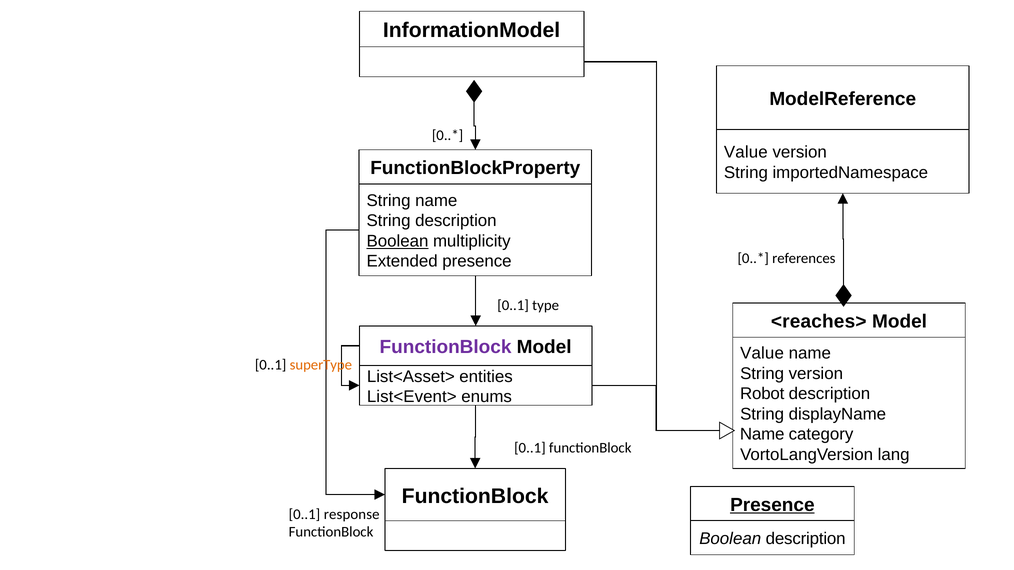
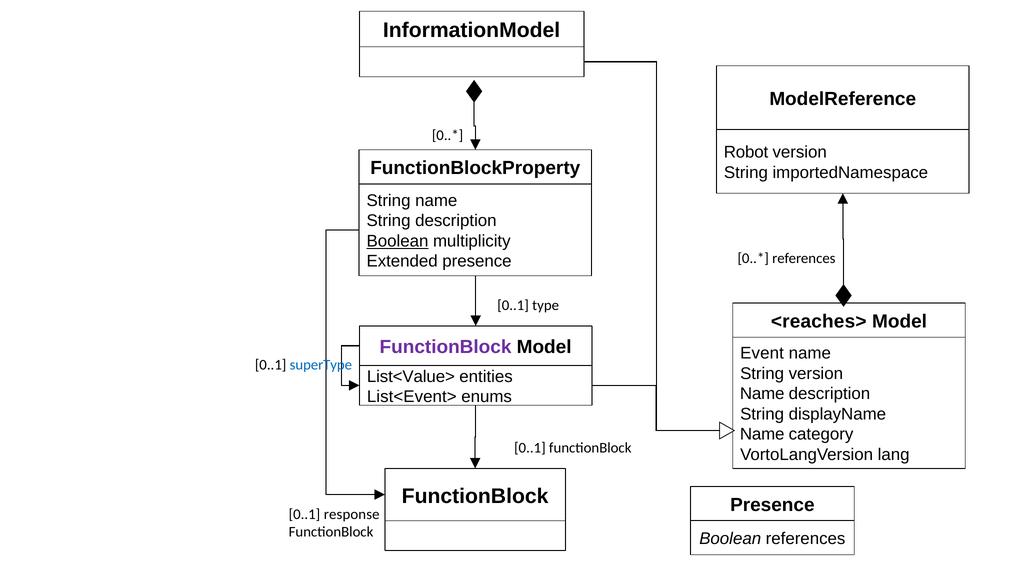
Value at (746, 152): Value -> Robot
Value at (762, 354): Value -> Event
superType colour: orange -> blue
List<Asset>: List<Asset> -> List<Value>
Robot at (762, 394): Robot -> Name
Presence at (772, 505) underline: present -> none
Boolean description: description -> references
